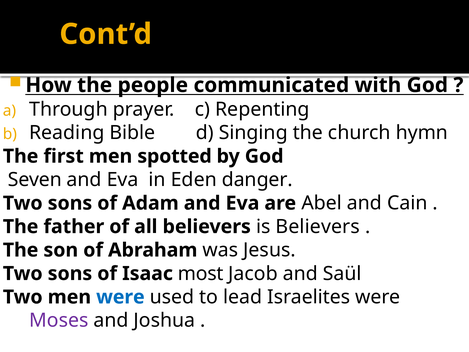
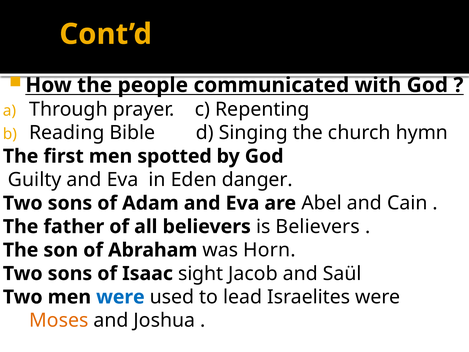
Seven: Seven -> Guilty
Jesus: Jesus -> Horn
most: most -> sight
Moses colour: purple -> orange
